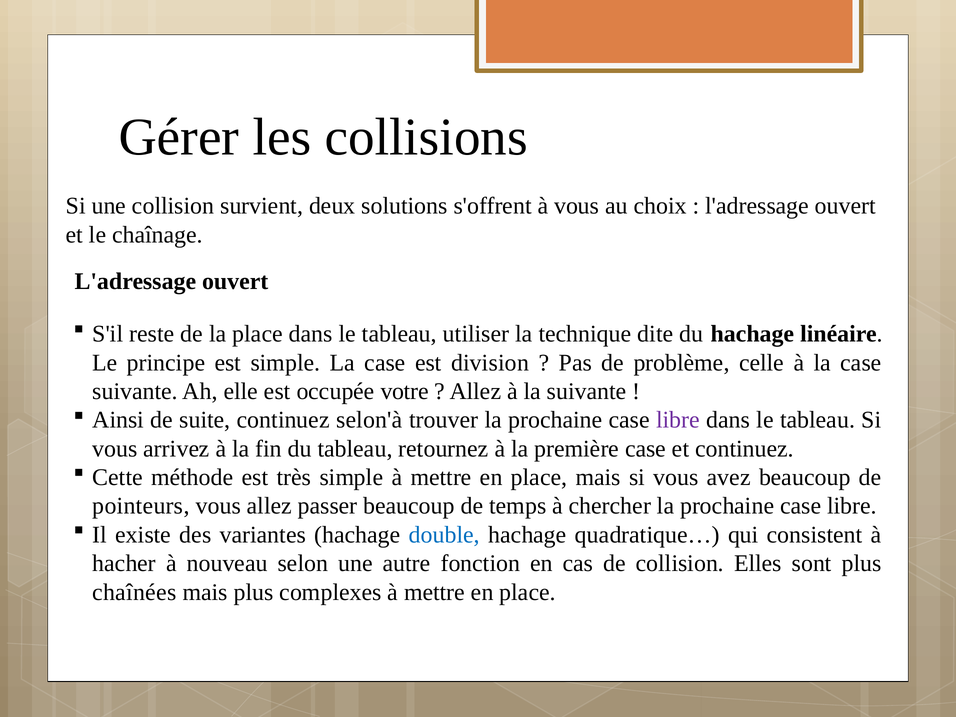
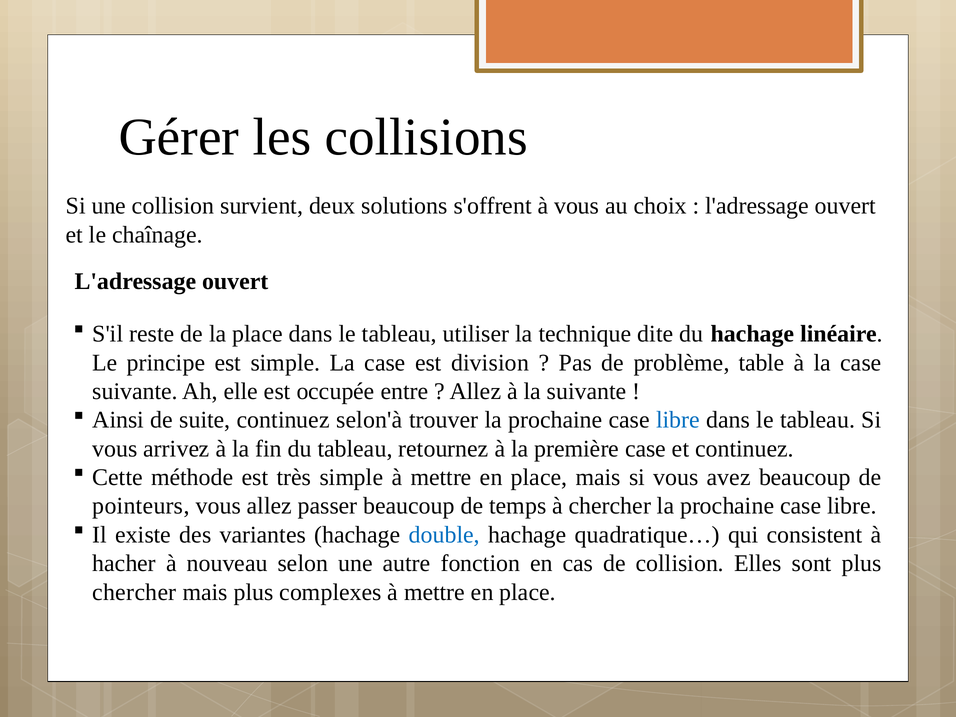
celle: celle -> table
votre: votre -> entre
libre at (678, 420) colour: purple -> blue
chaînées at (134, 592): chaînées -> chercher
